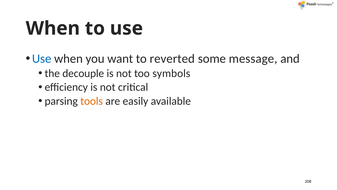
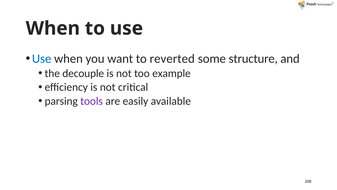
message: message -> structure
symbols: symbols -> example
tools colour: orange -> purple
